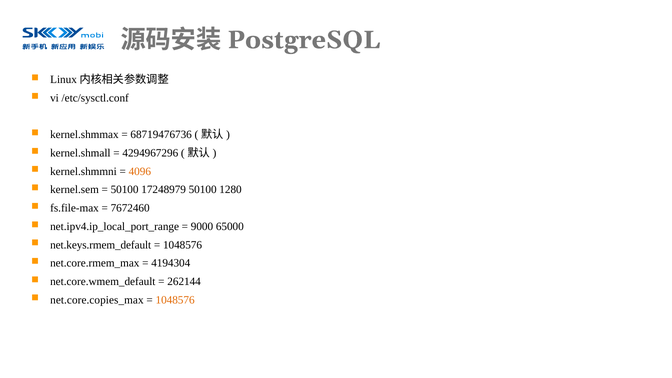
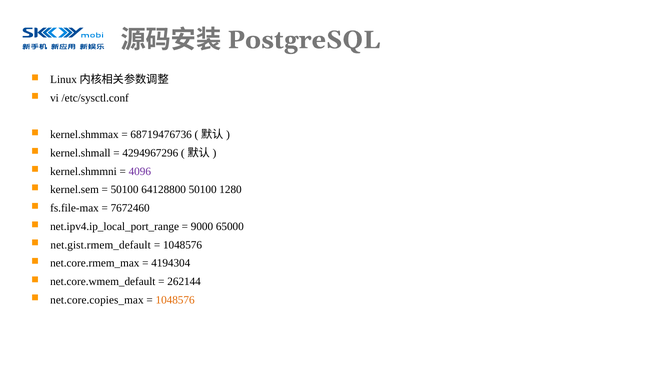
4096 colour: orange -> purple
17248979: 17248979 -> 64128800
net.keys.rmem_default: net.keys.rmem_default -> net.gist.rmem_default
